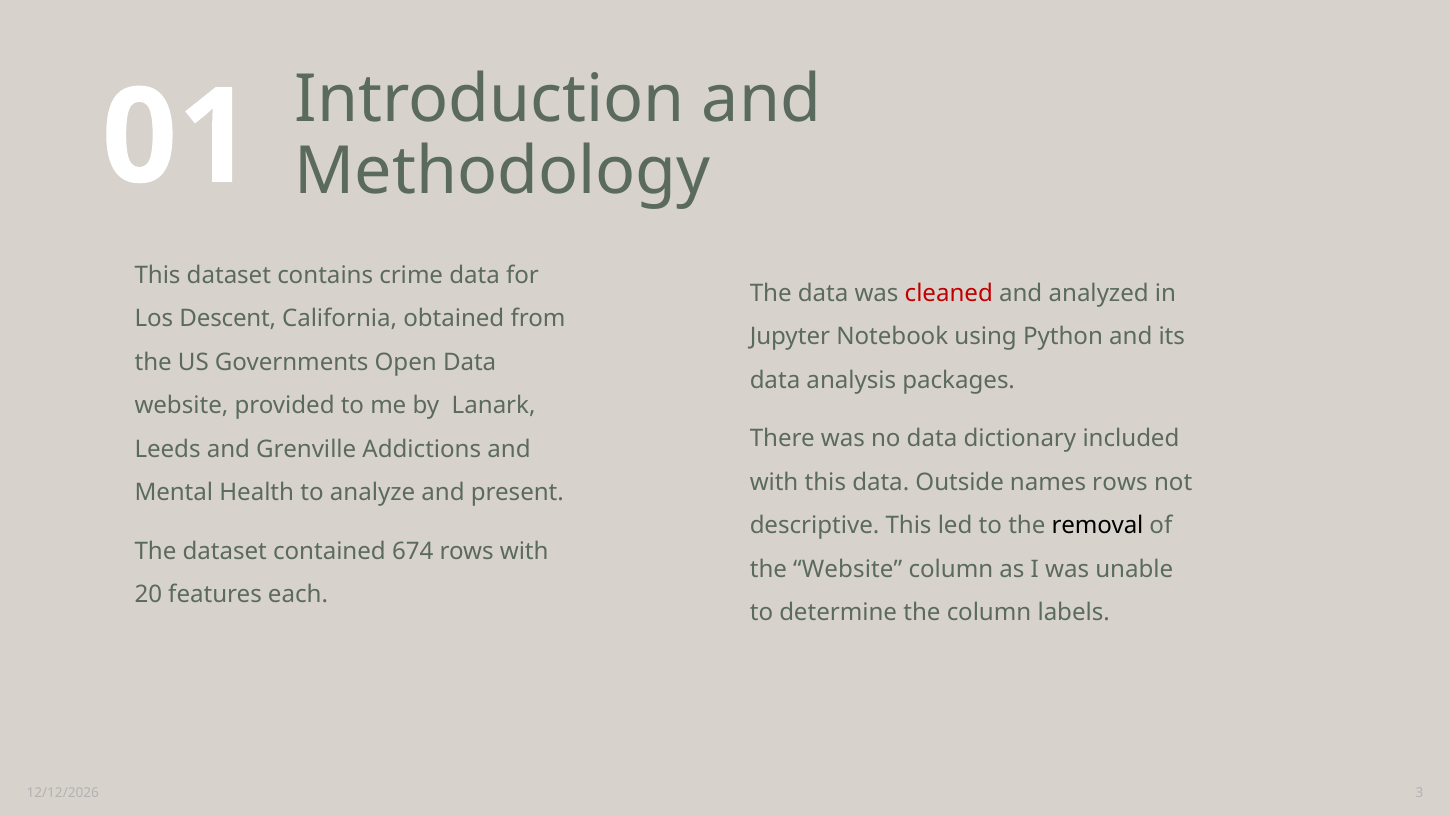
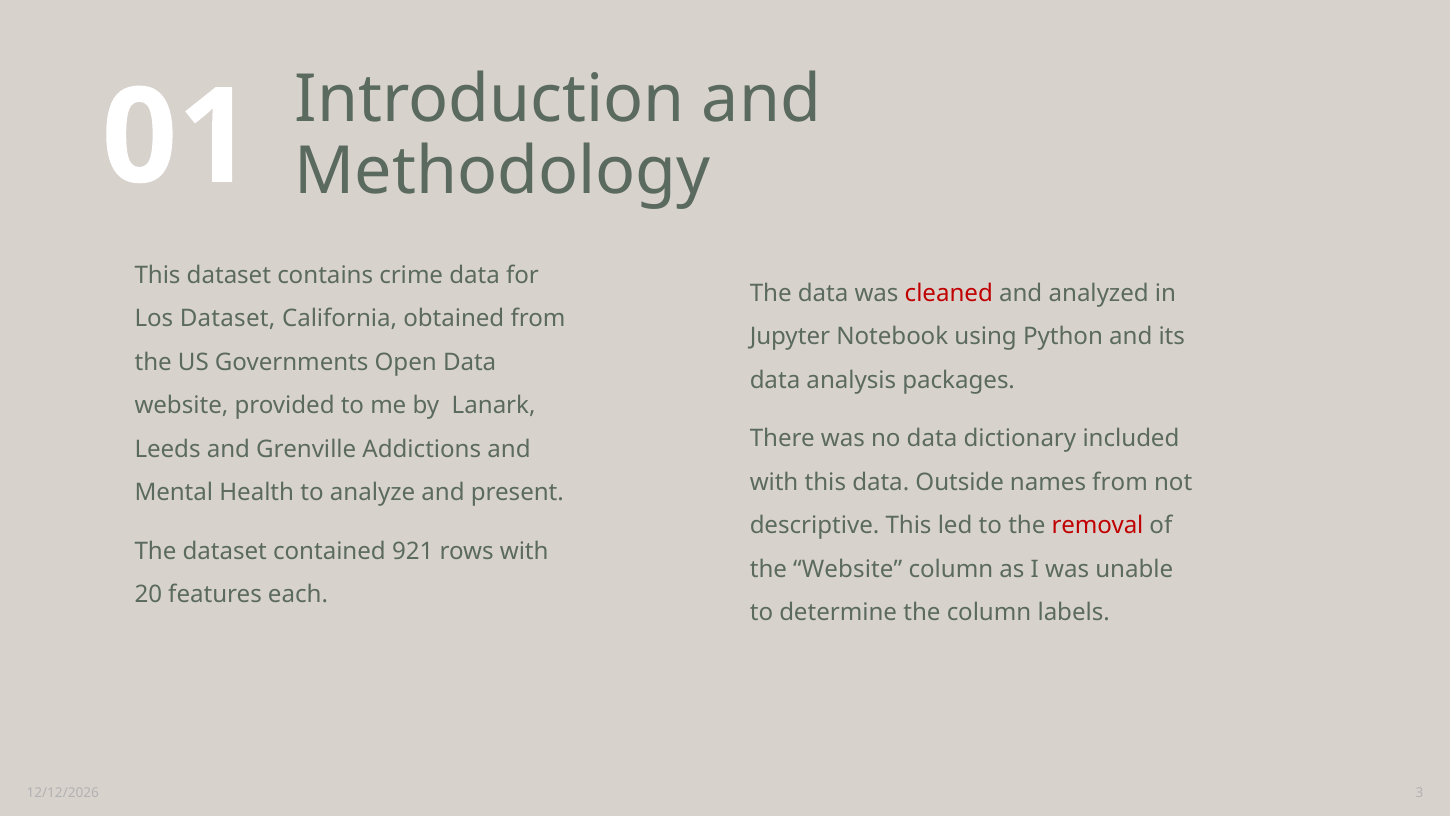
Los Descent: Descent -> Dataset
names rows: rows -> from
removal colour: black -> red
674: 674 -> 921
